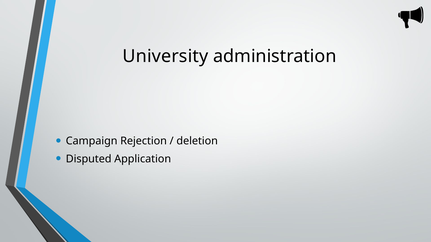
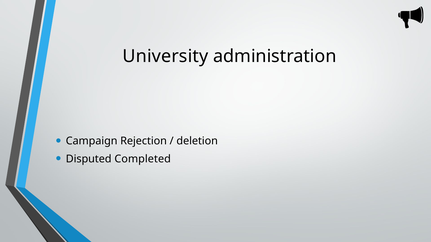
Application: Application -> Completed
